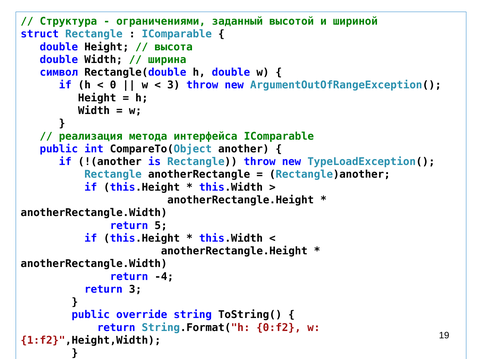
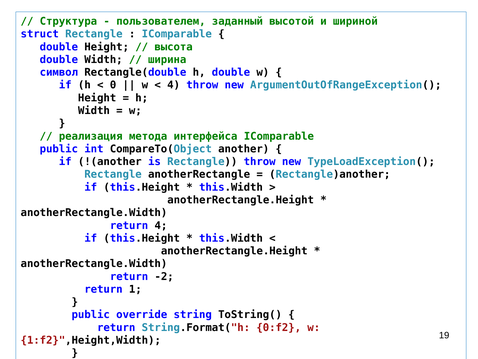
ограничениями: ограничениями -> пользователем
3 at (174, 85): 3 -> 4
return 5: 5 -> 4
-4: -4 -> -2
return 3: 3 -> 1
